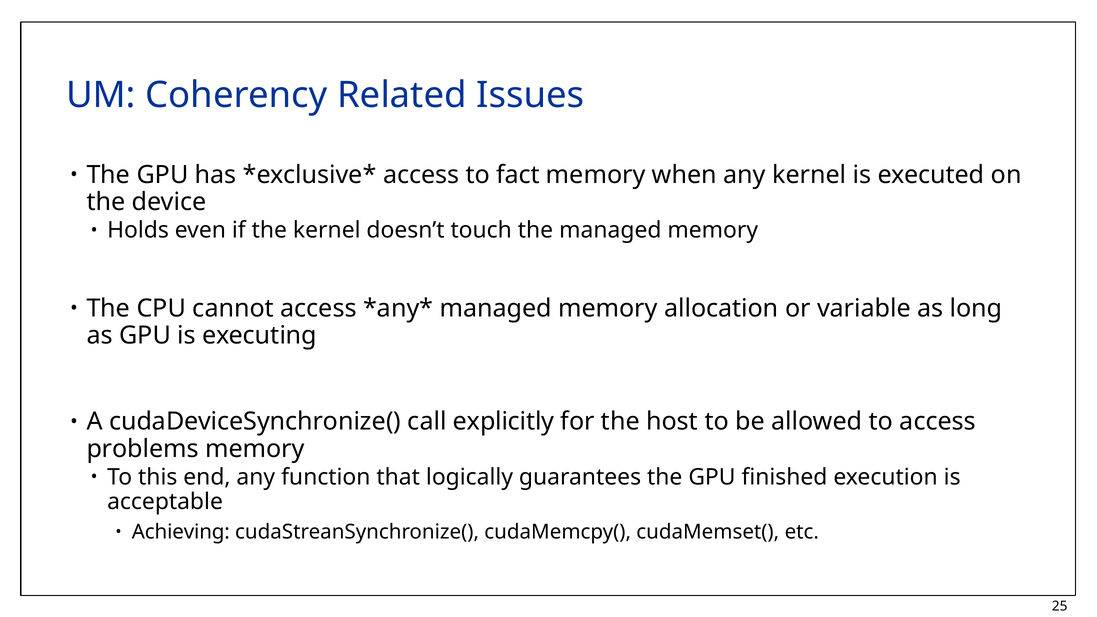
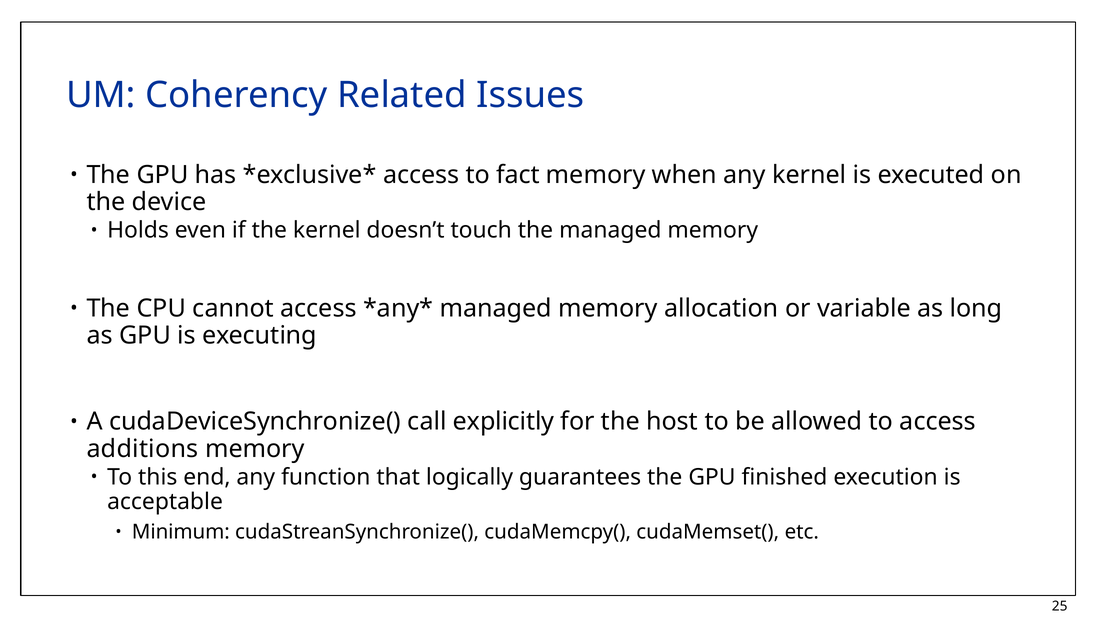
problems: problems -> additions
Achieving: Achieving -> Minimum
